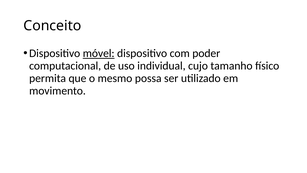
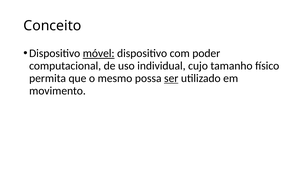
ser underline: none -> present
